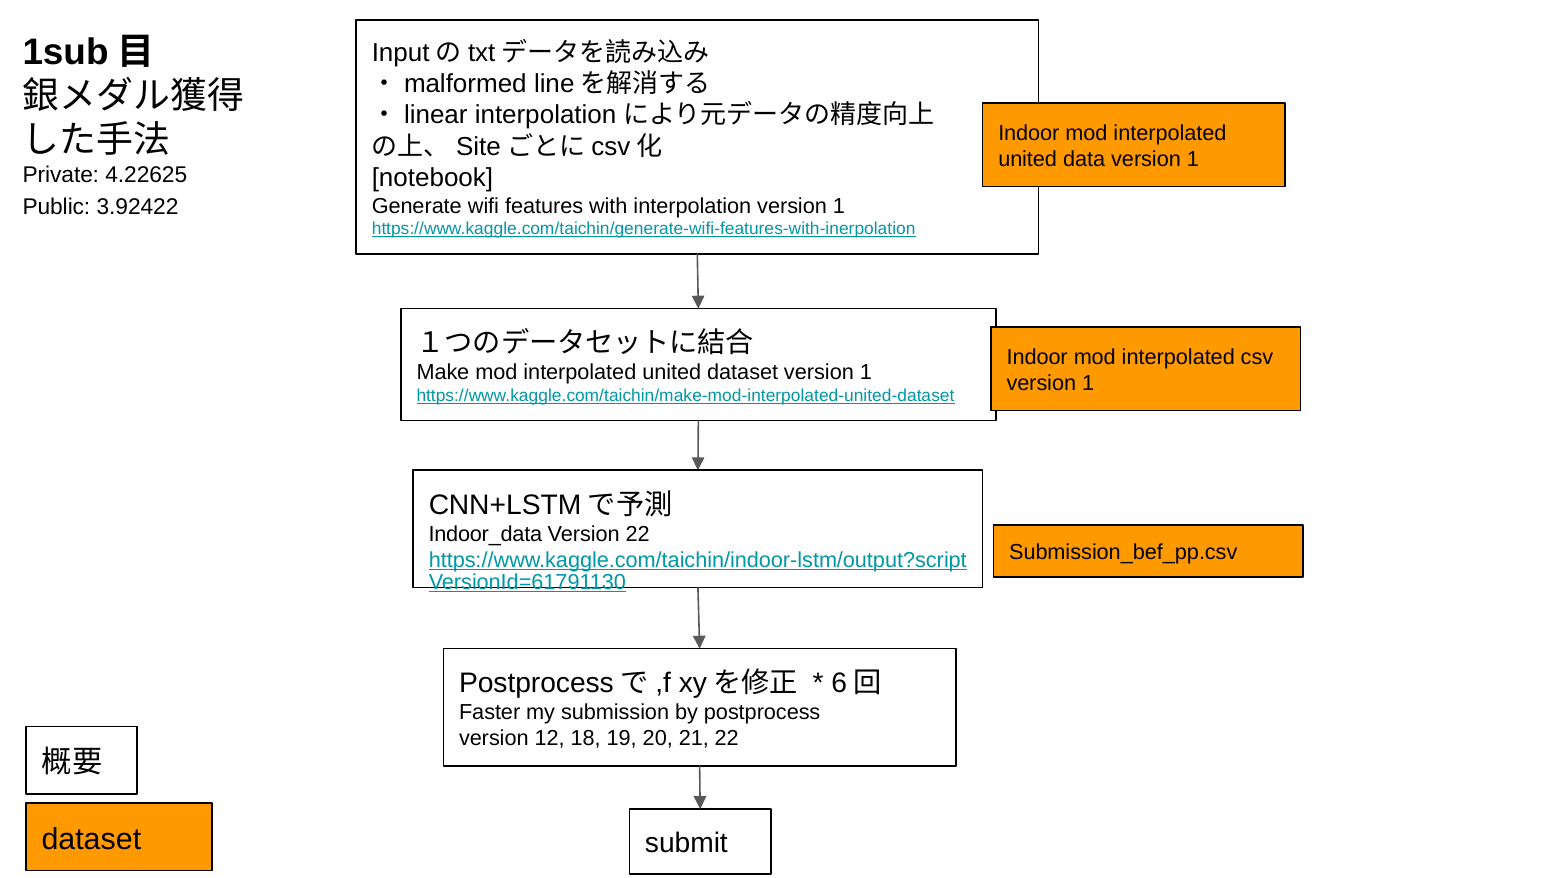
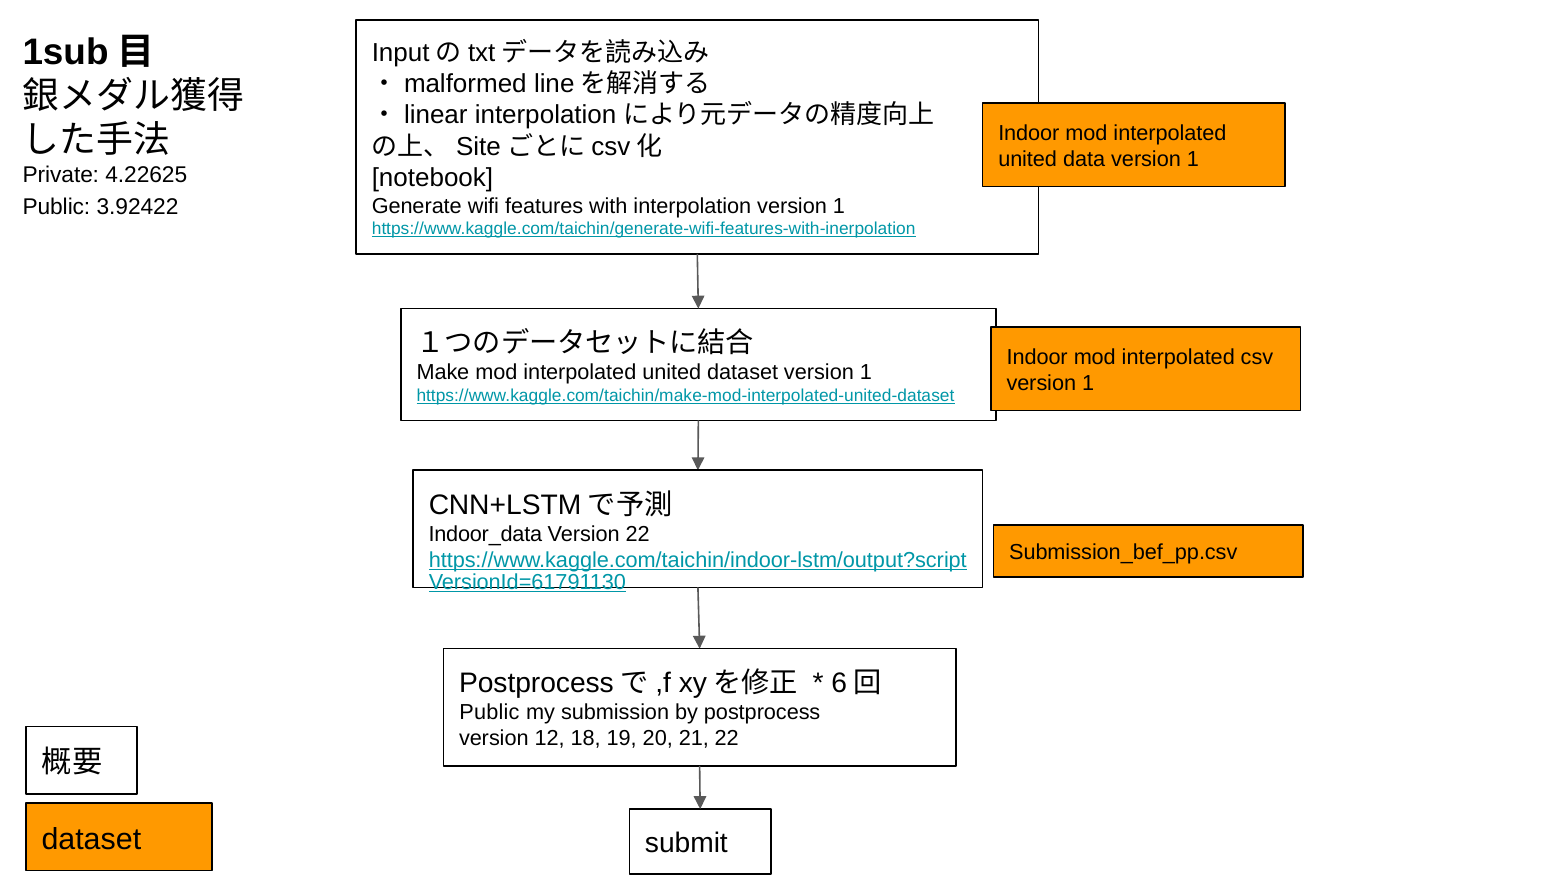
Faster at (490, 713): Faster -> Public
